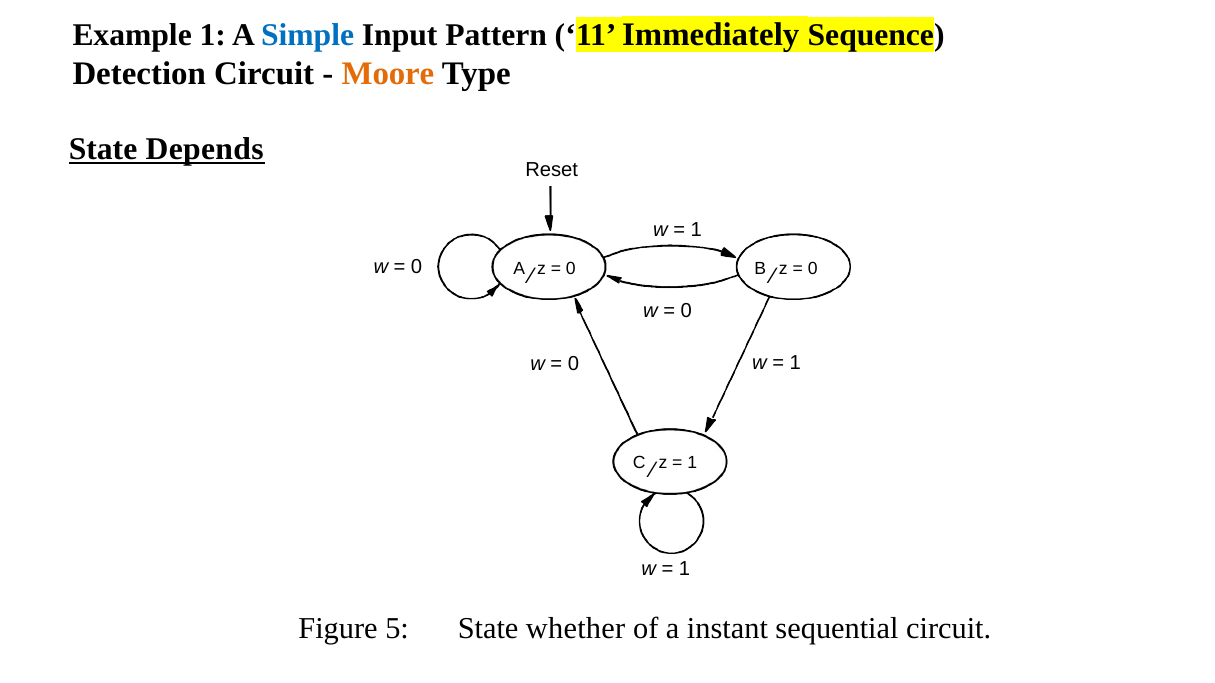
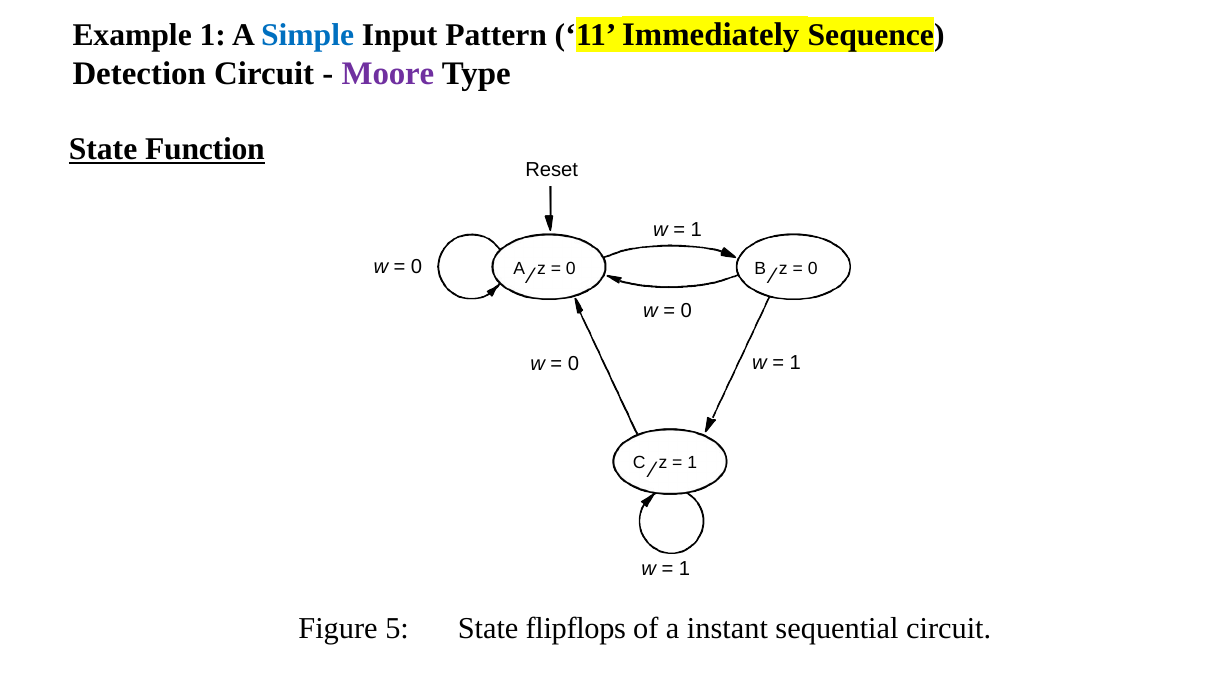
Moore colour: orange -> purple
Depends: Depends -> Function
whether: whether -> flipflops
